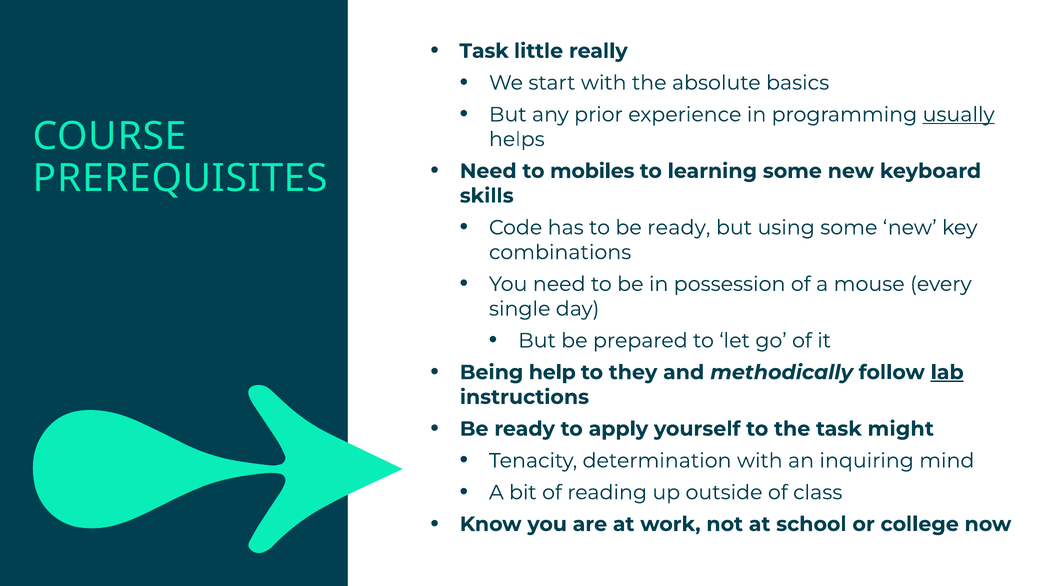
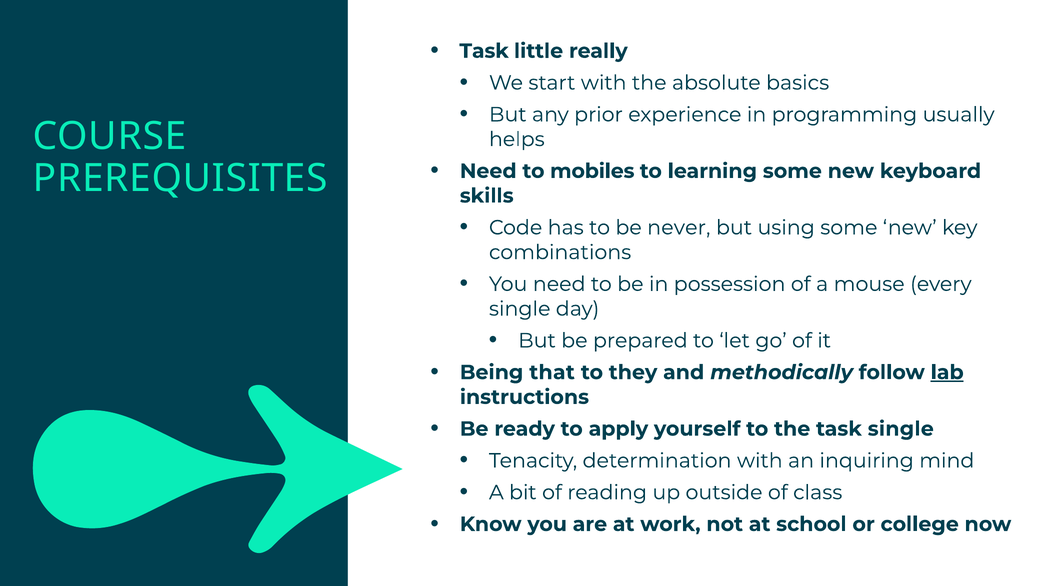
usually underline: present -> none
to be ready: ready -> never
help: help -> that
task might: might -> single
